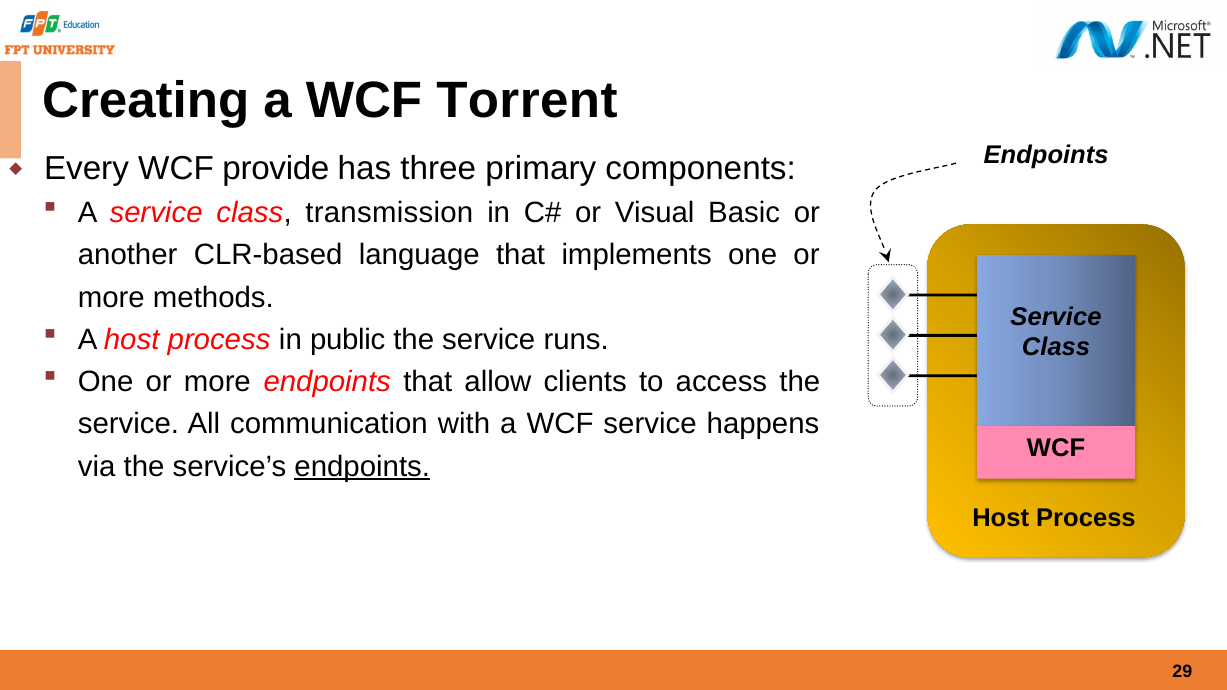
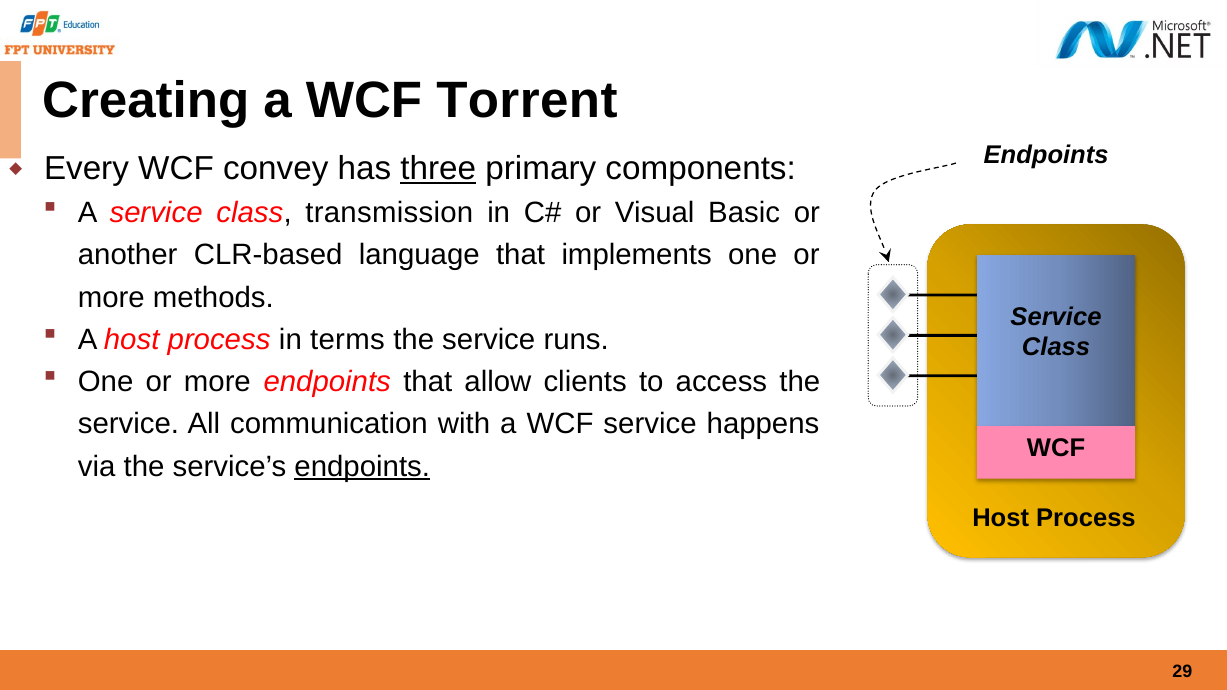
provide: provide -> convey
three underline: none -> present
public: public -> terms
